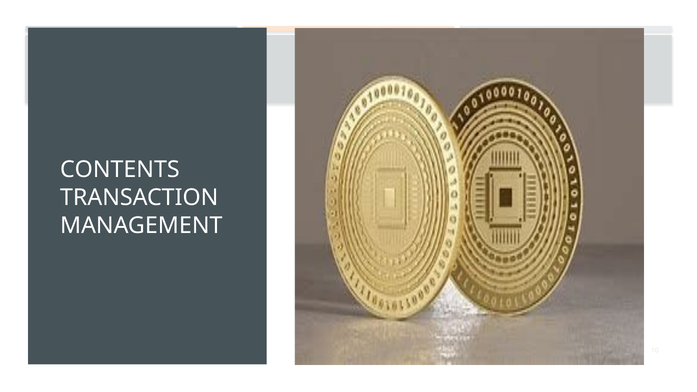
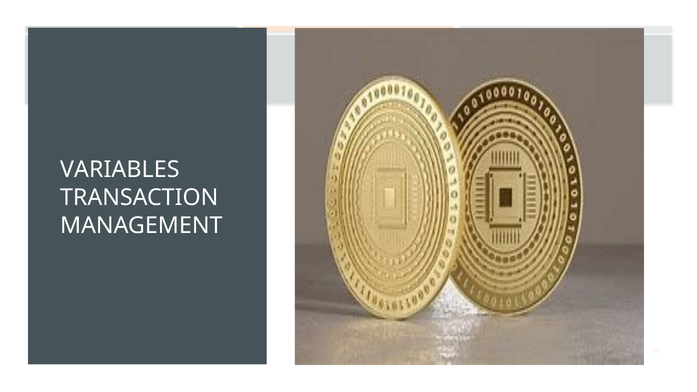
CONTENTS: CONTENTS -> VARIABLES
